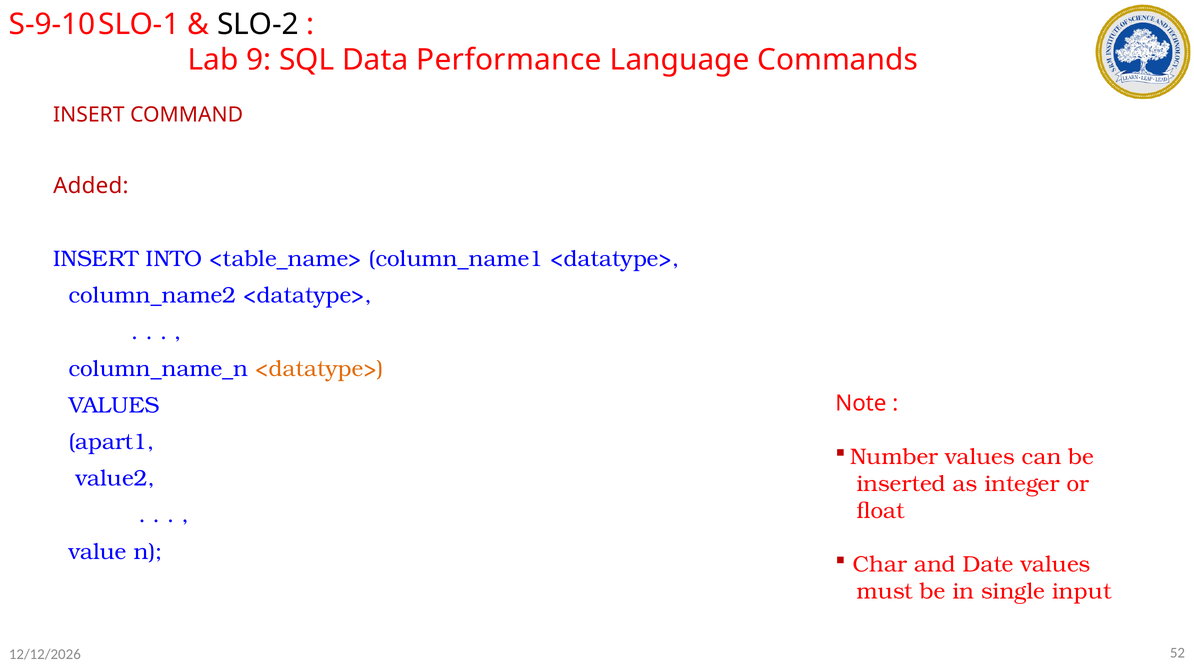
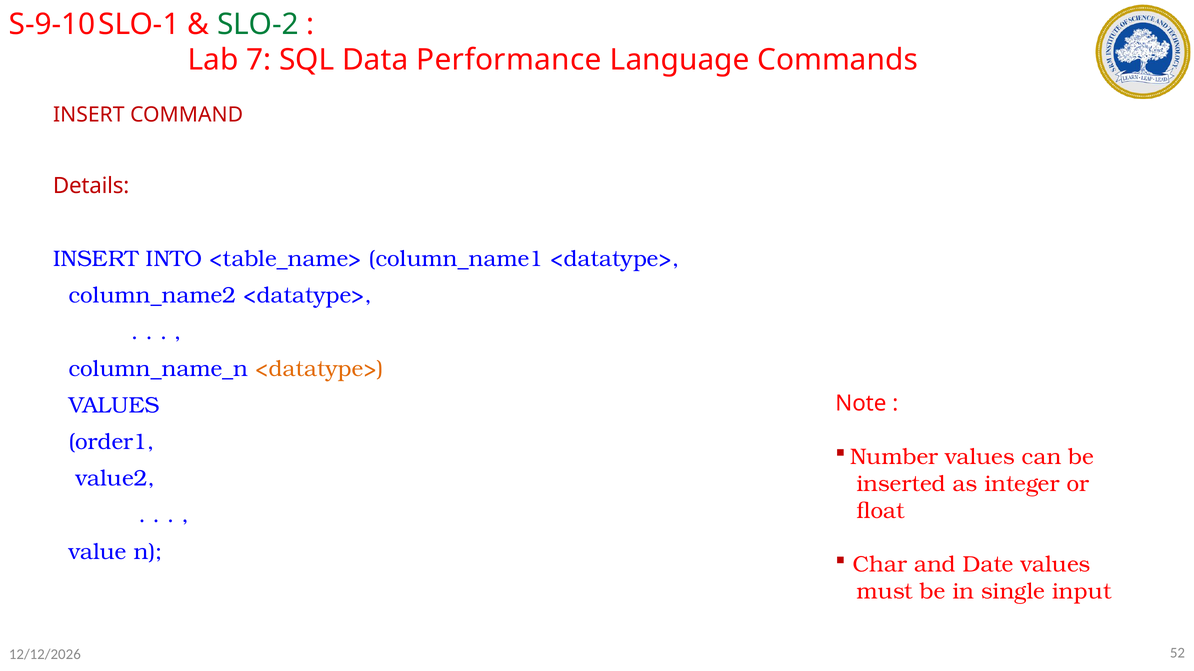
SLO-2 colour: black -> green
9: 9 -> 7
Added: Added -> Details
apart1: apart1 -> order1
